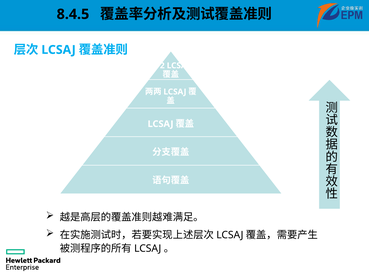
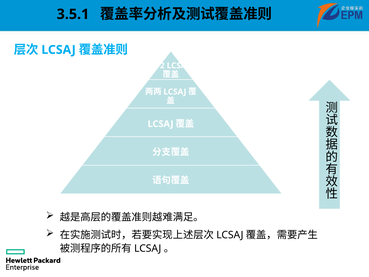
8.4.5: 8.4.5 -> 3.5.1
